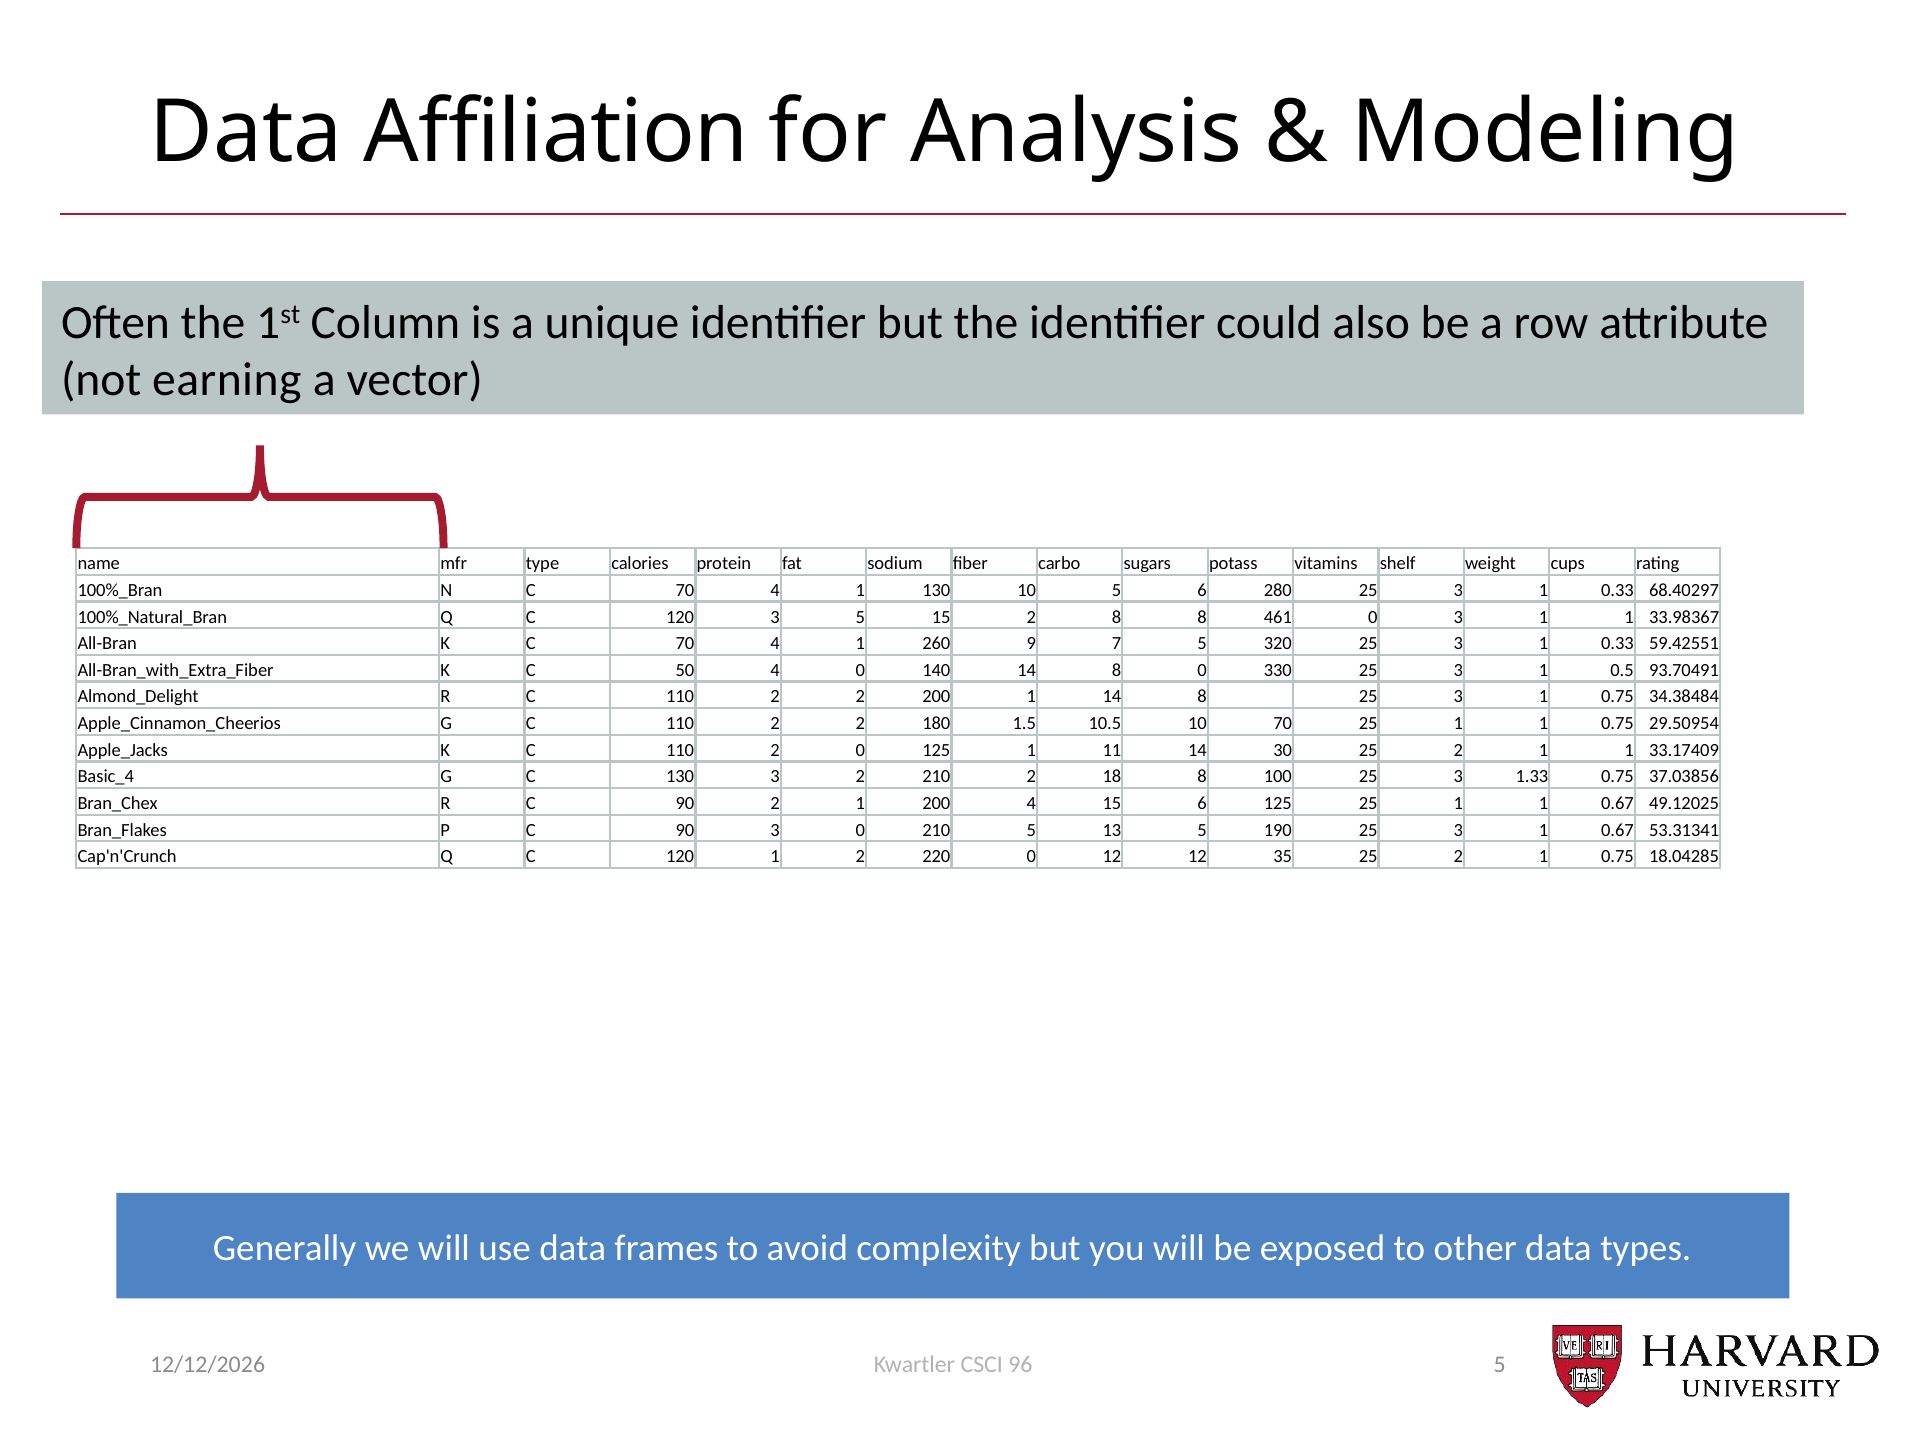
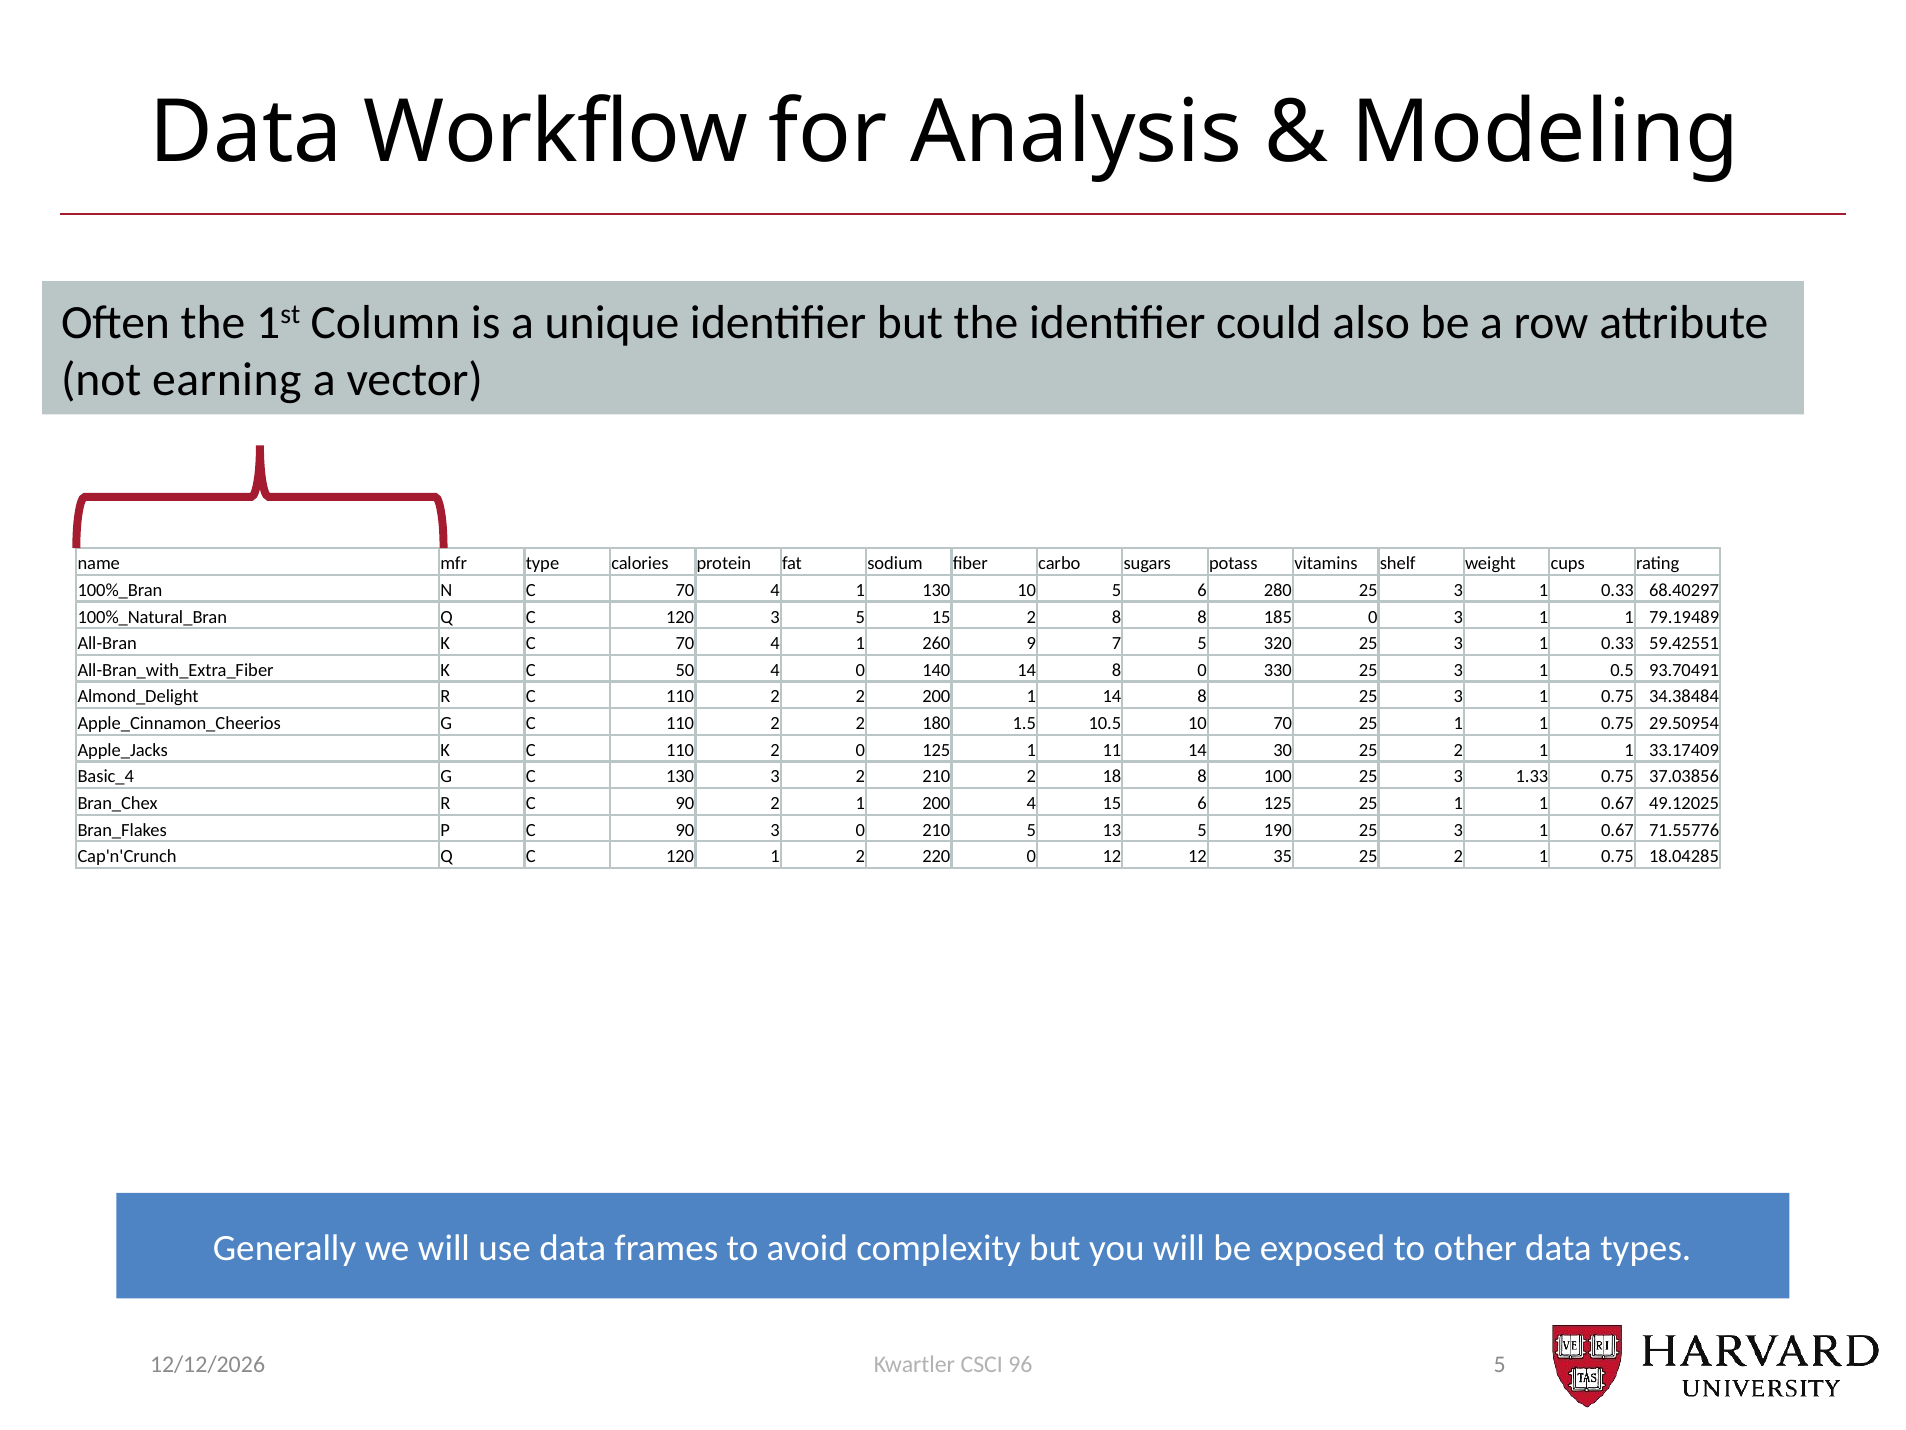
Affiliation: Affiliation -> Workflow
461: 461 -> 185
33.98367: 33.98367 -> 79.19489
53.31341: 53.31341 -> 71.55776
